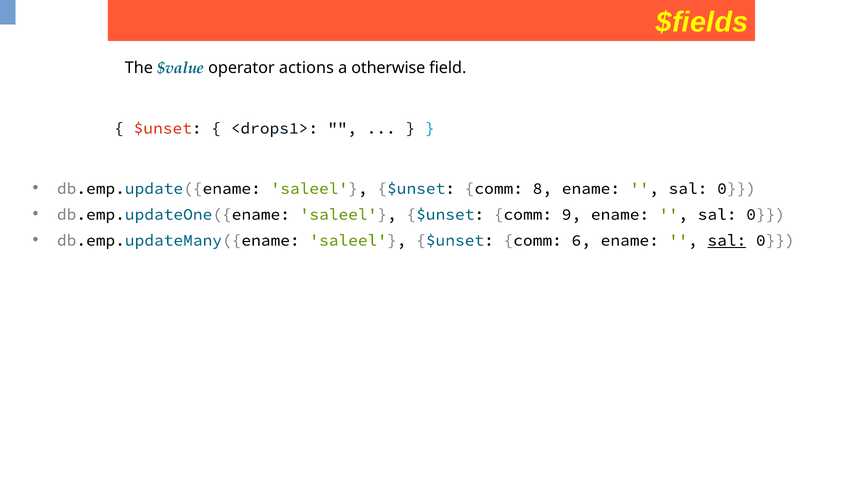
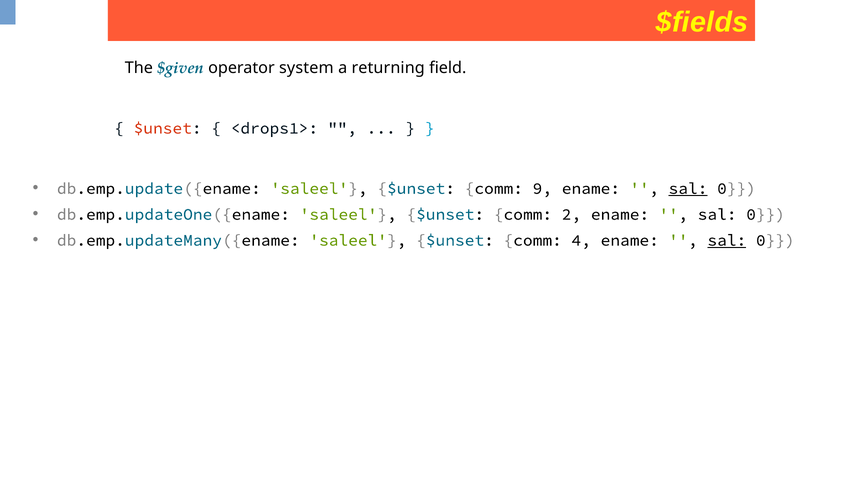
$value: $value -> $given
actions: actions -> system
otherwise: otherwise -> returning
8: 8 -> 9
sal at (688, 188) underline: none -> present
9: 9 -> 2
6: 6 -> 4
